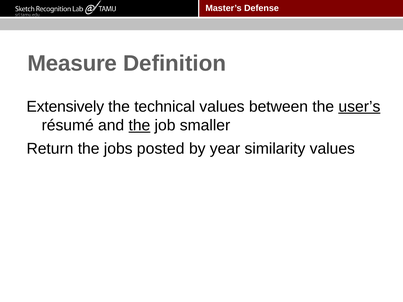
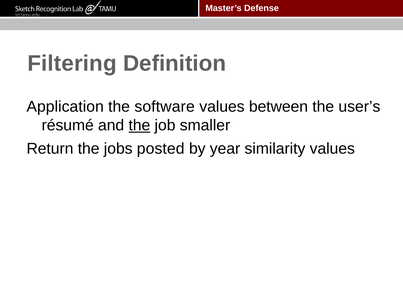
Measure: Measure -> Filtering
Extensively: Extensively -> Application
technical: technical -> software
user’s underline: present -> none
